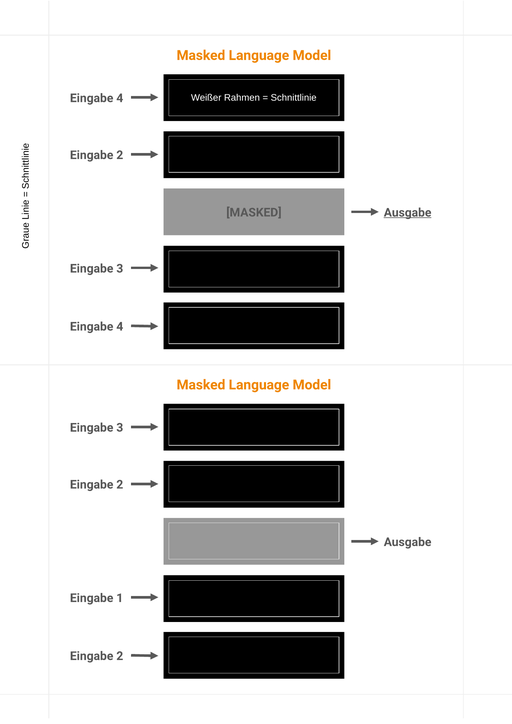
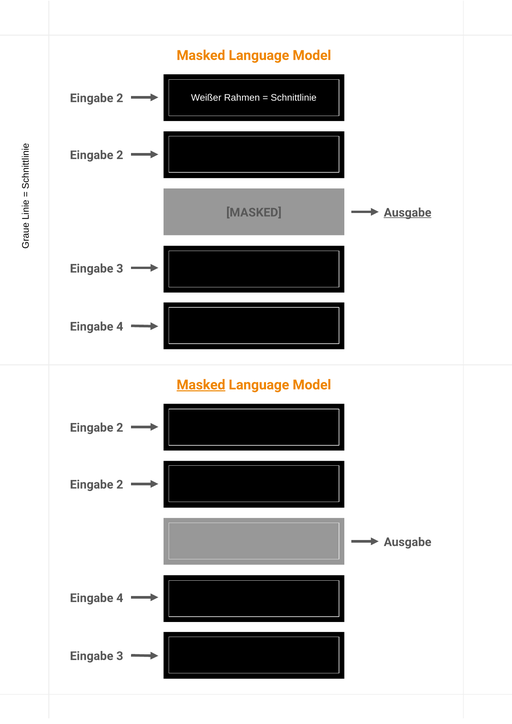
4 at (120, 98): 4 -> 2
Masked at (201, 385) underline: none -> present
3 at (120, 428): 3 -> 2
1 at (120, 598): 1 -> 4
2 at (120, 656): 2 -> 3
